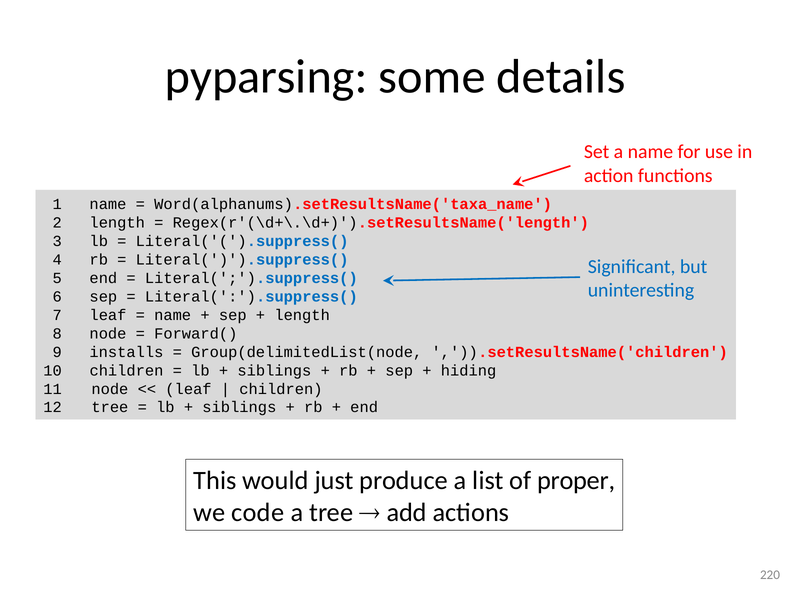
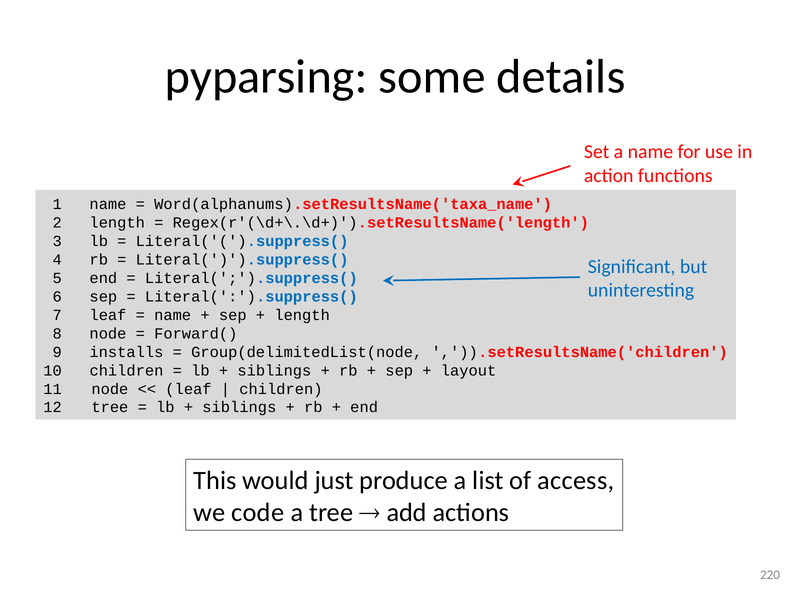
hiding: hiding -> layout
proper: proper -> access
